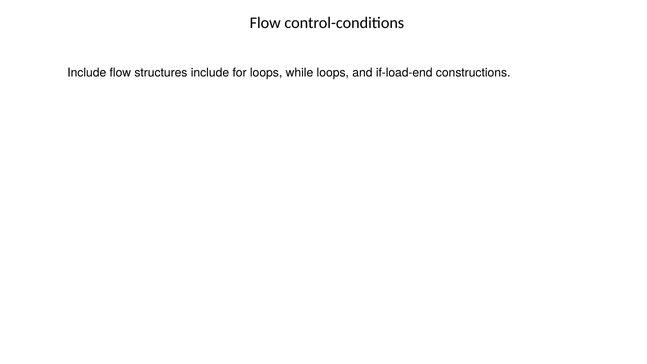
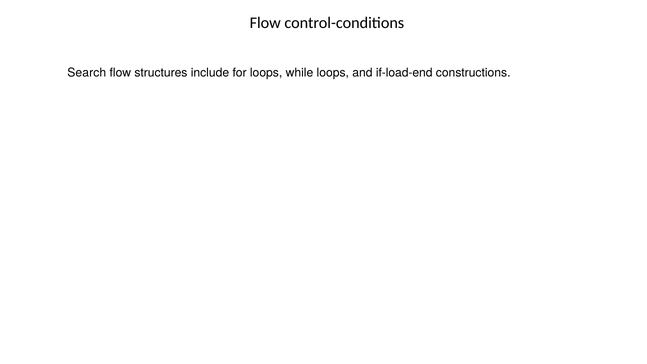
Include at (87, 73): Include -> Search
